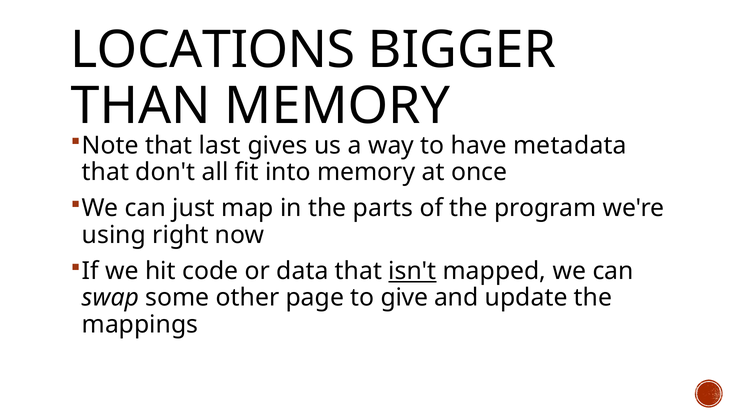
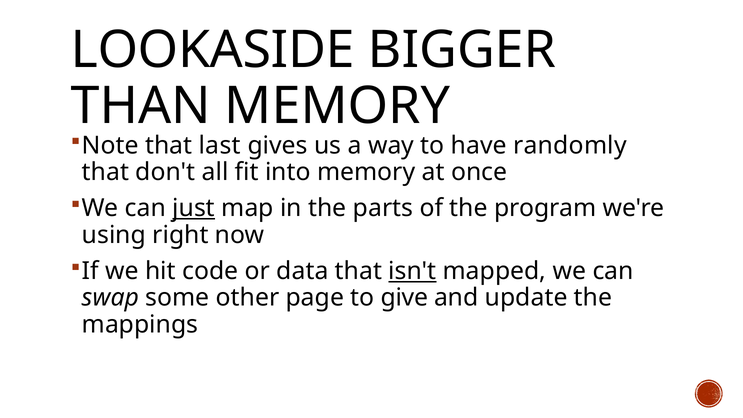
LOCATIONS: LOCATIONS -> LOOKASIDE
metadata: metadata -> randomly
just underline: none -> present
